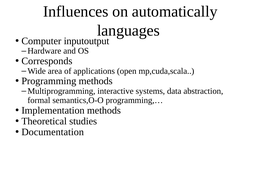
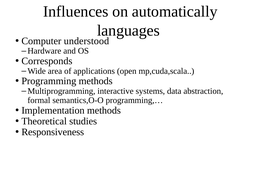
inputoutput: inputoutput -> understood
Documentation: Documentation -> Responsiveness
